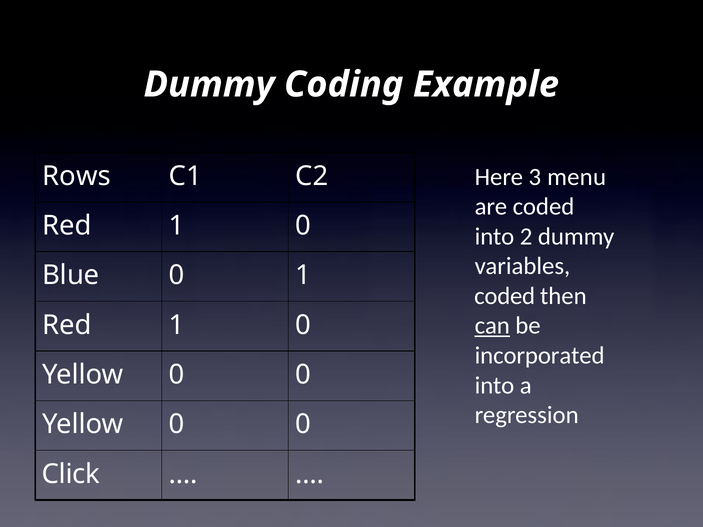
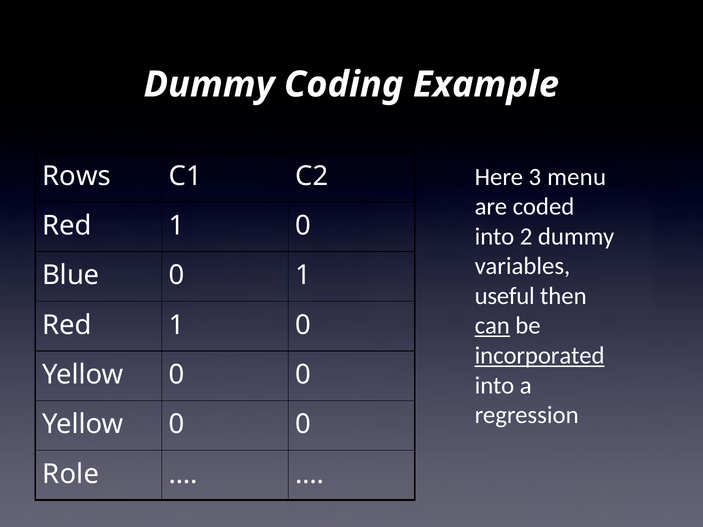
coded at (505, 296): coded -> useful
incorporated underline: none -> present
Click: Click -> Role
